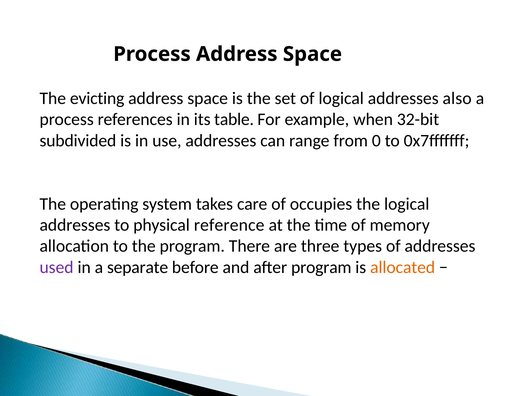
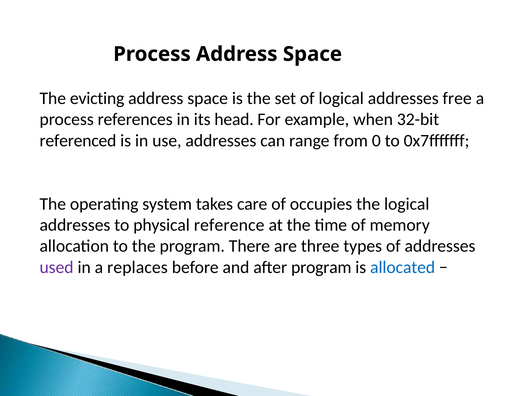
also: also -> free
table: table -> head
subdivided: subdivided -> referenced
separate: separate -> replaces
allocated colour: orange -> blue
